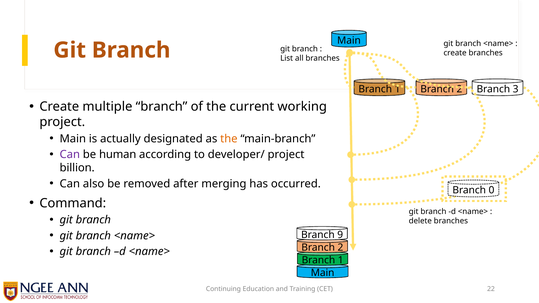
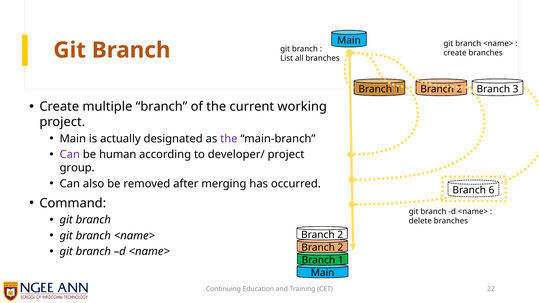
the at (229, 139) colour: orange -> purple
billion: billion -> group
0: 0 -> 6
9 at (340, 235): 9 -> 2
